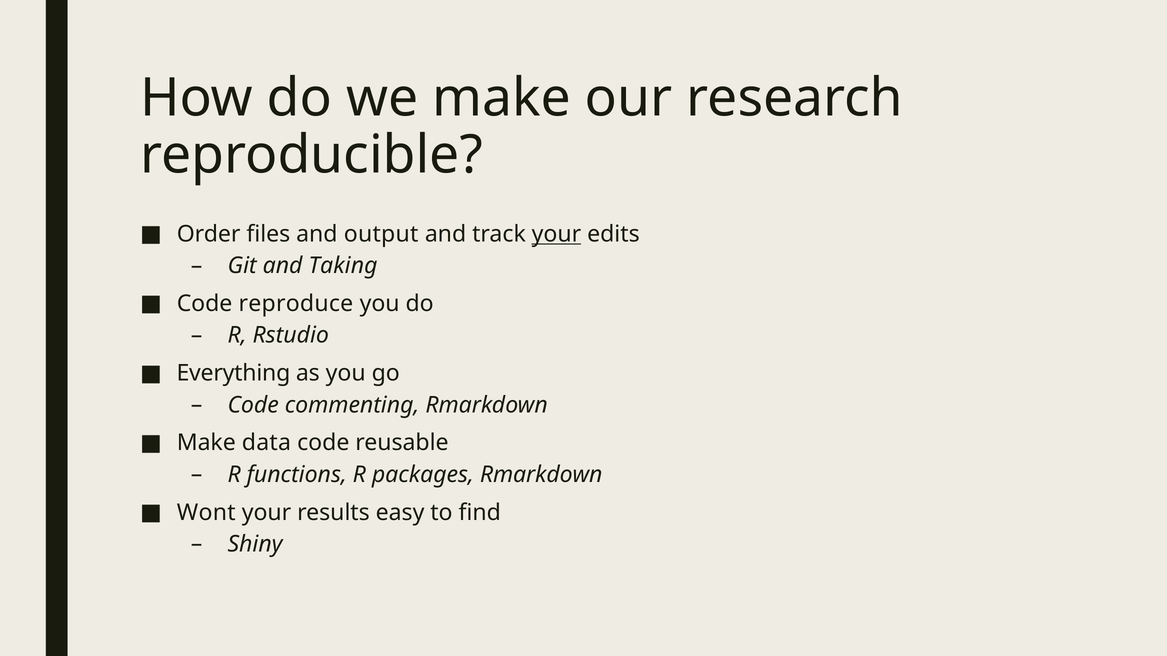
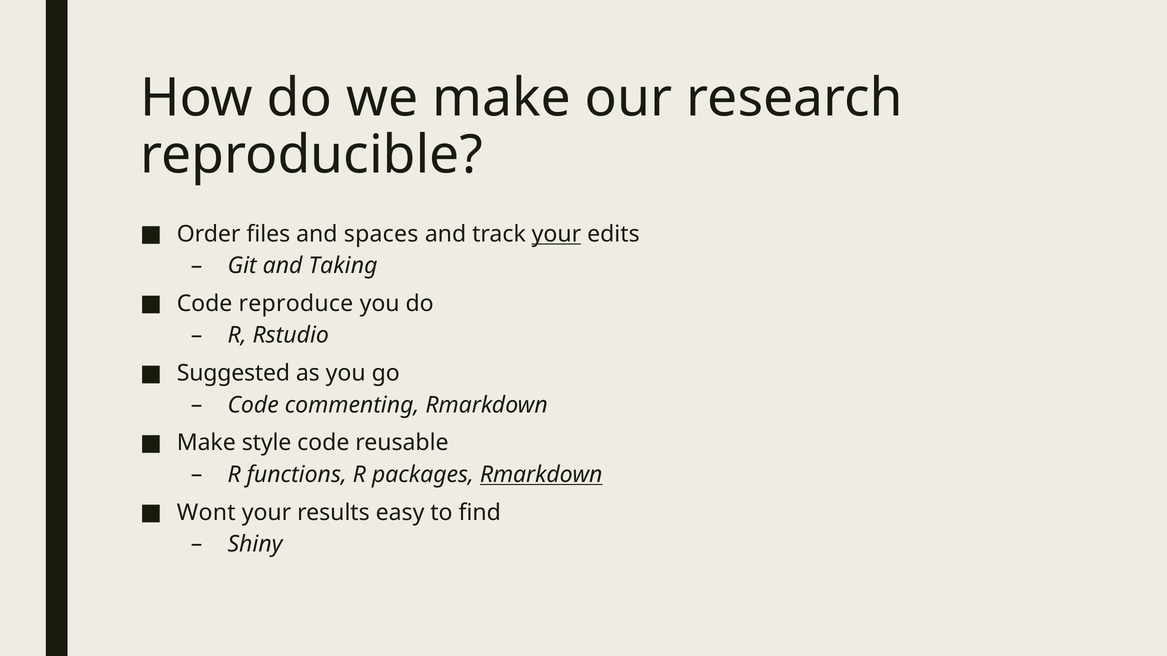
output: output -> spaces
Everything: Everything -> Suggested
data: data -> style
Rmarkdown at (541, 475) underline: none -> present
